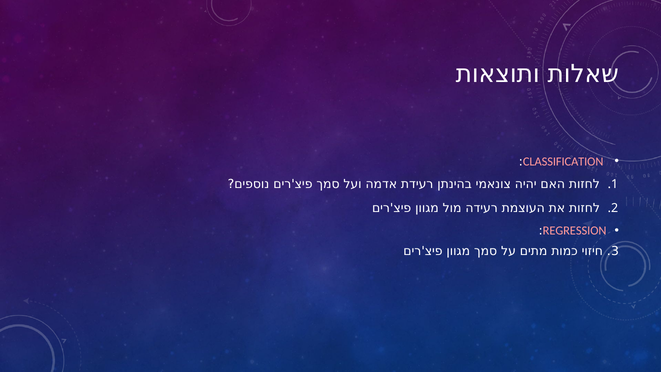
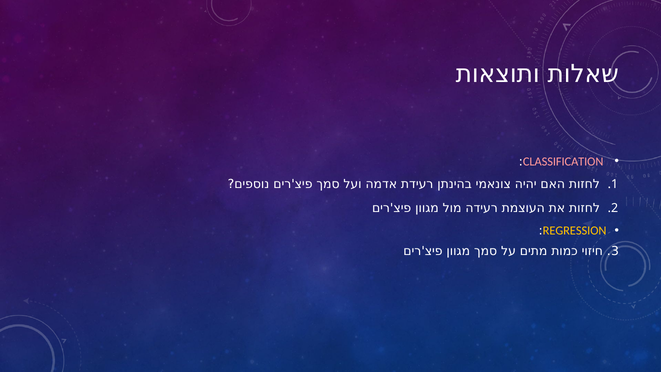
REGRESSION colour: pink -> yellow
